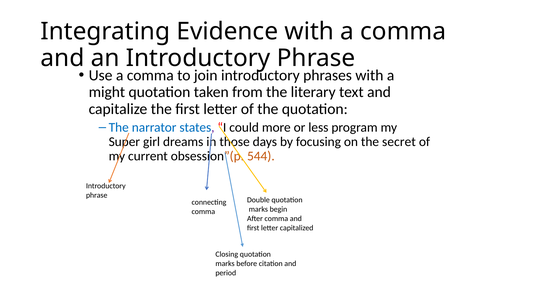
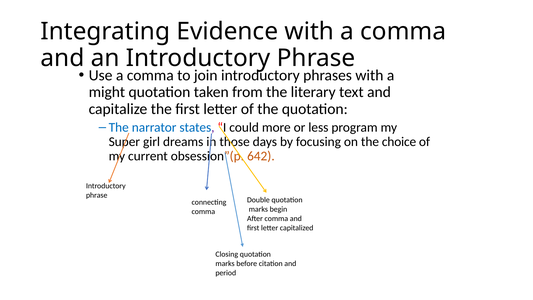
secret: secret -> choice
544: 544 -> 642
